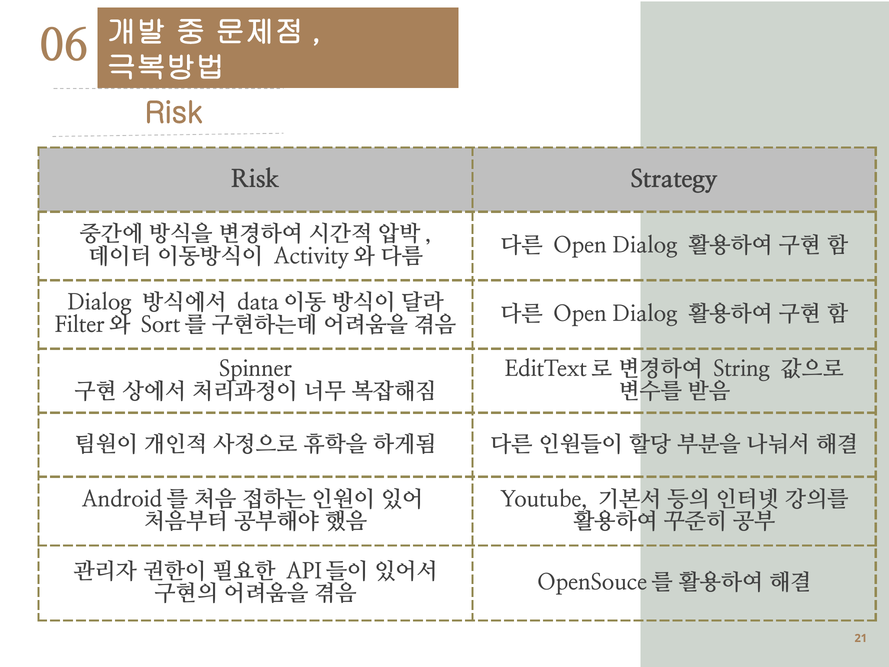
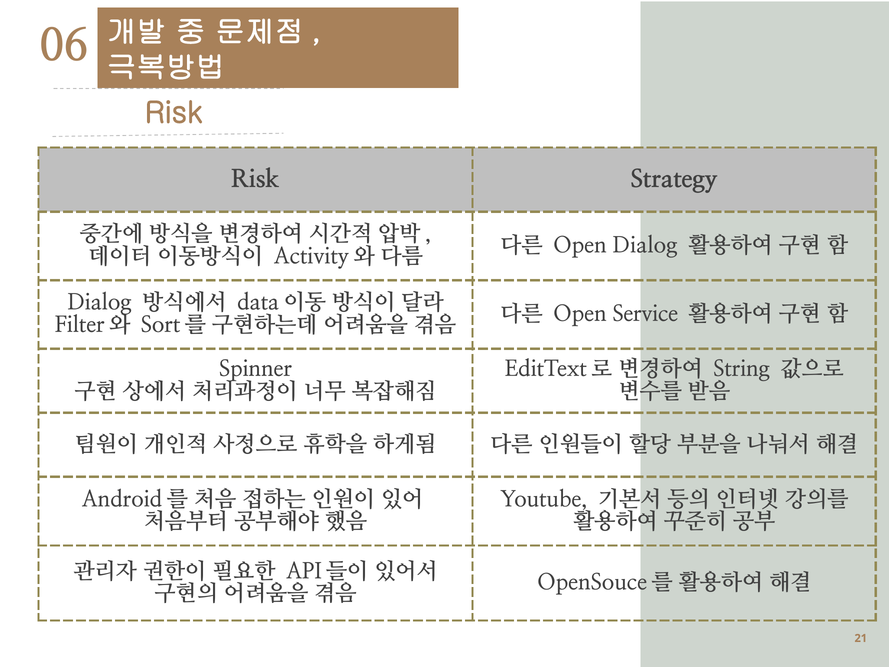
Dialog at (645, 314): Dialog -> Service
